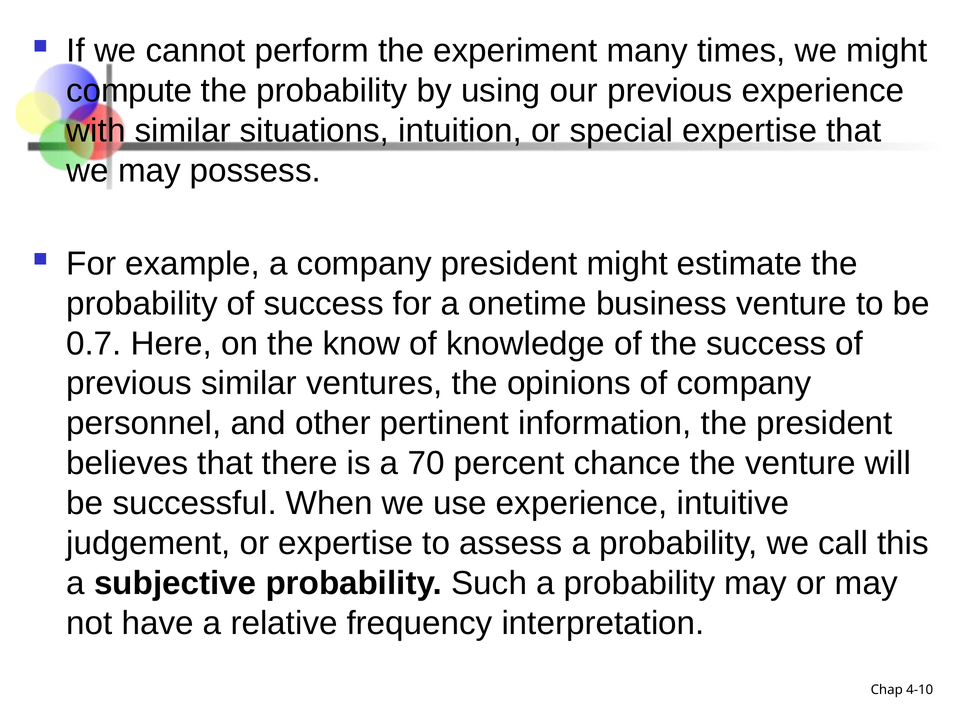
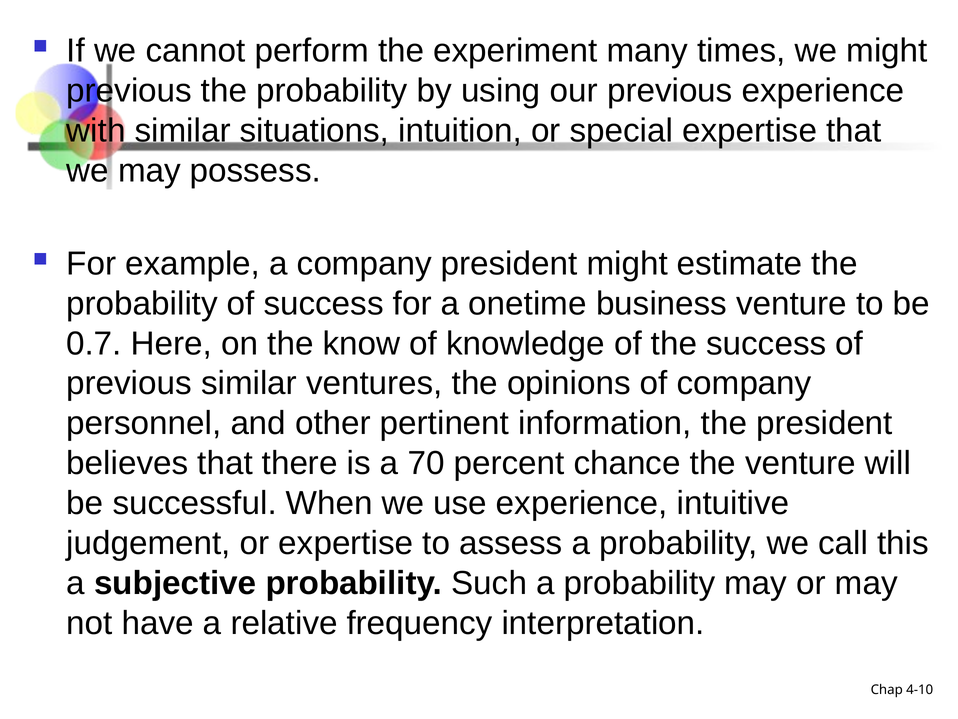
compute at (129, 91): compute -> previous
